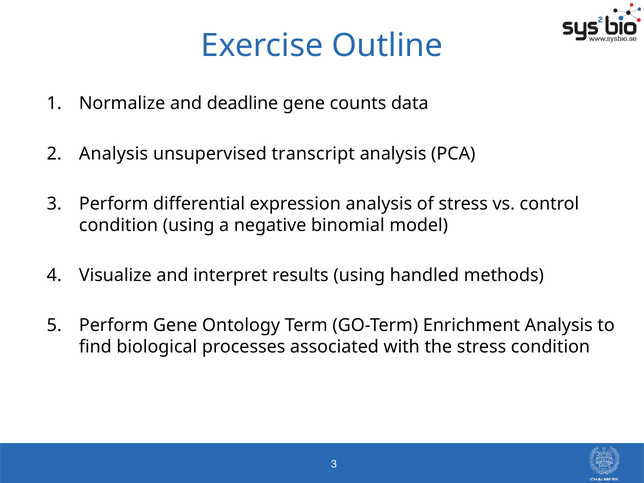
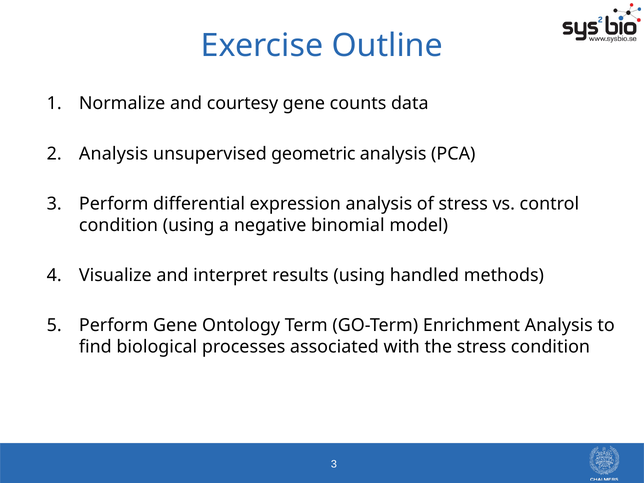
deadline: deadline -> courtesy
transcript: transcript -> geometric
